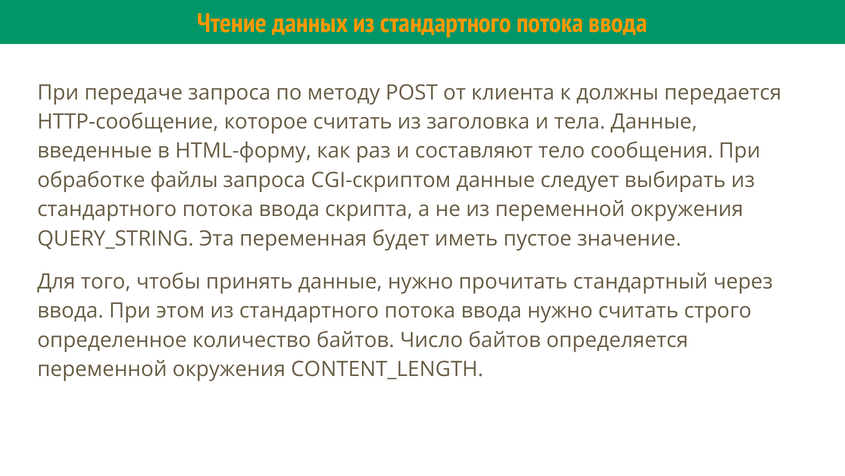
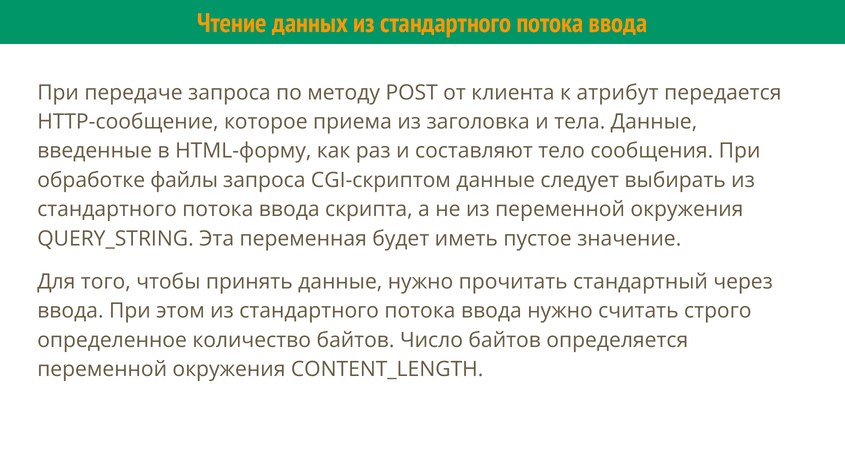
должны: должны -> атрибут
которое считать: считать -> приема
